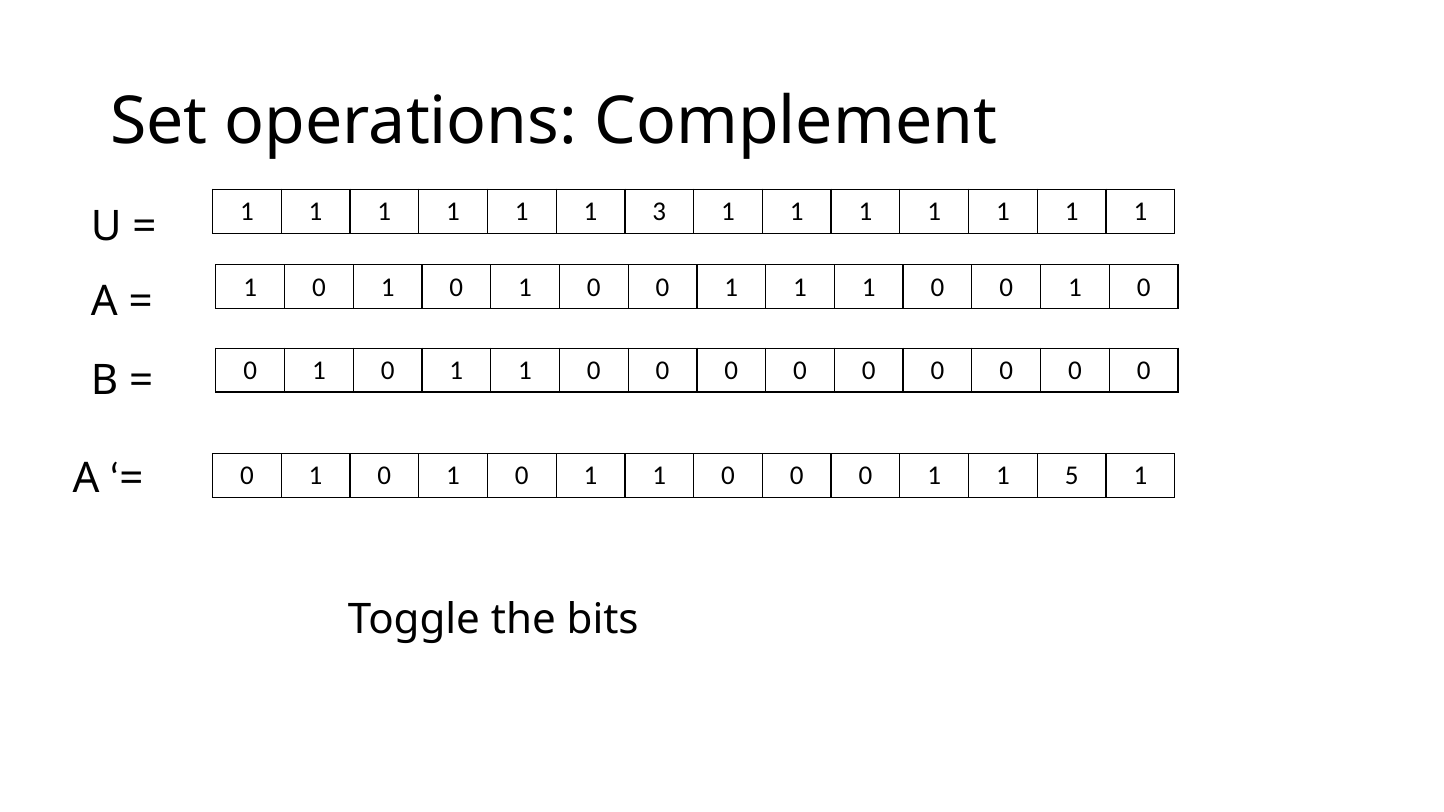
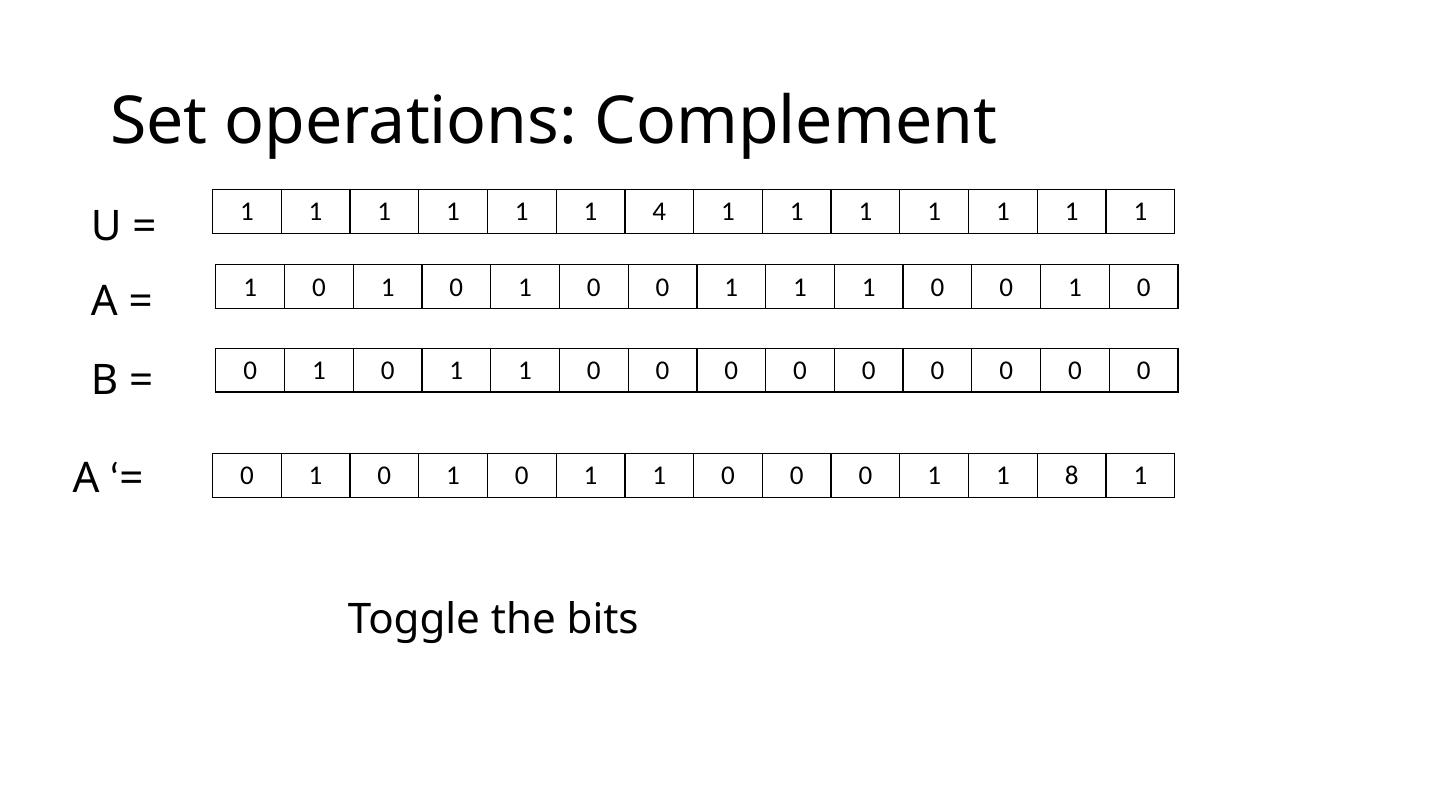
3: 3 -> 4
5: 5 -> 8
